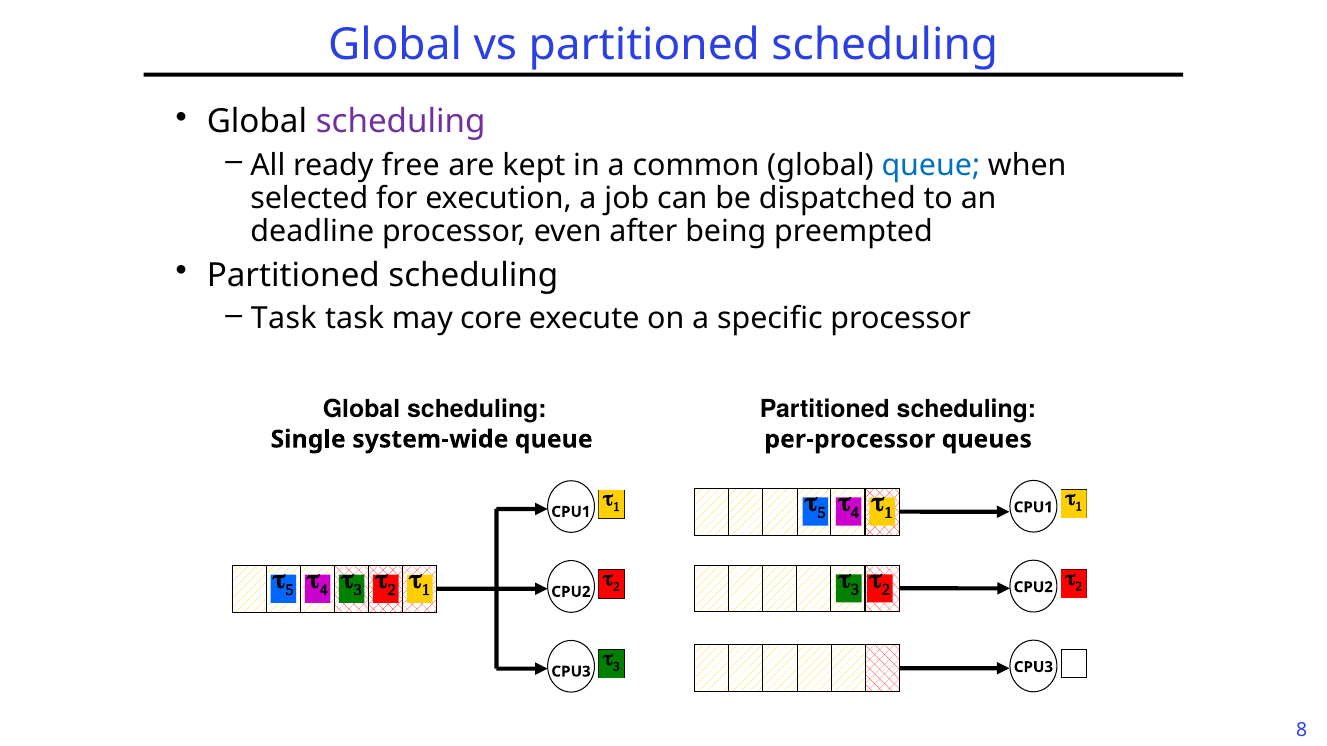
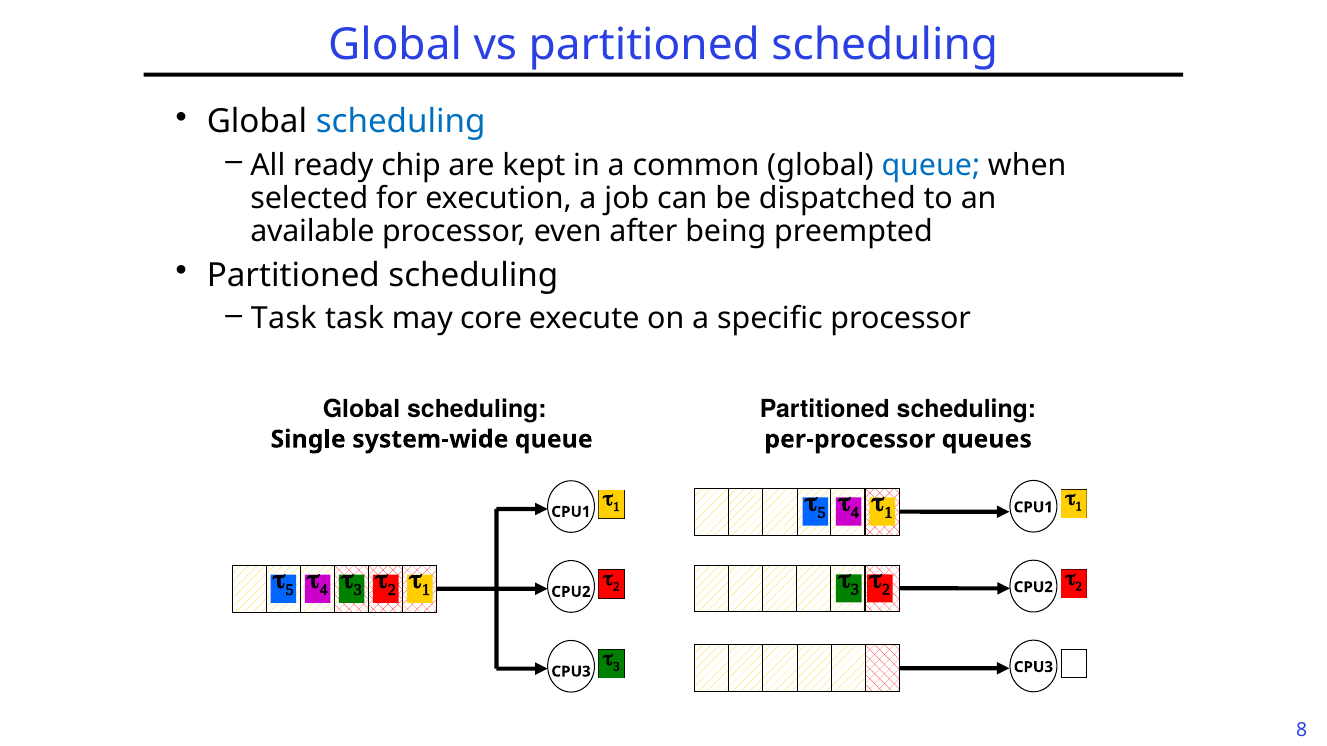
scheduling at (401, 122) colour: purple -> blue
free: free -> chip
deadline: deadline -> available
